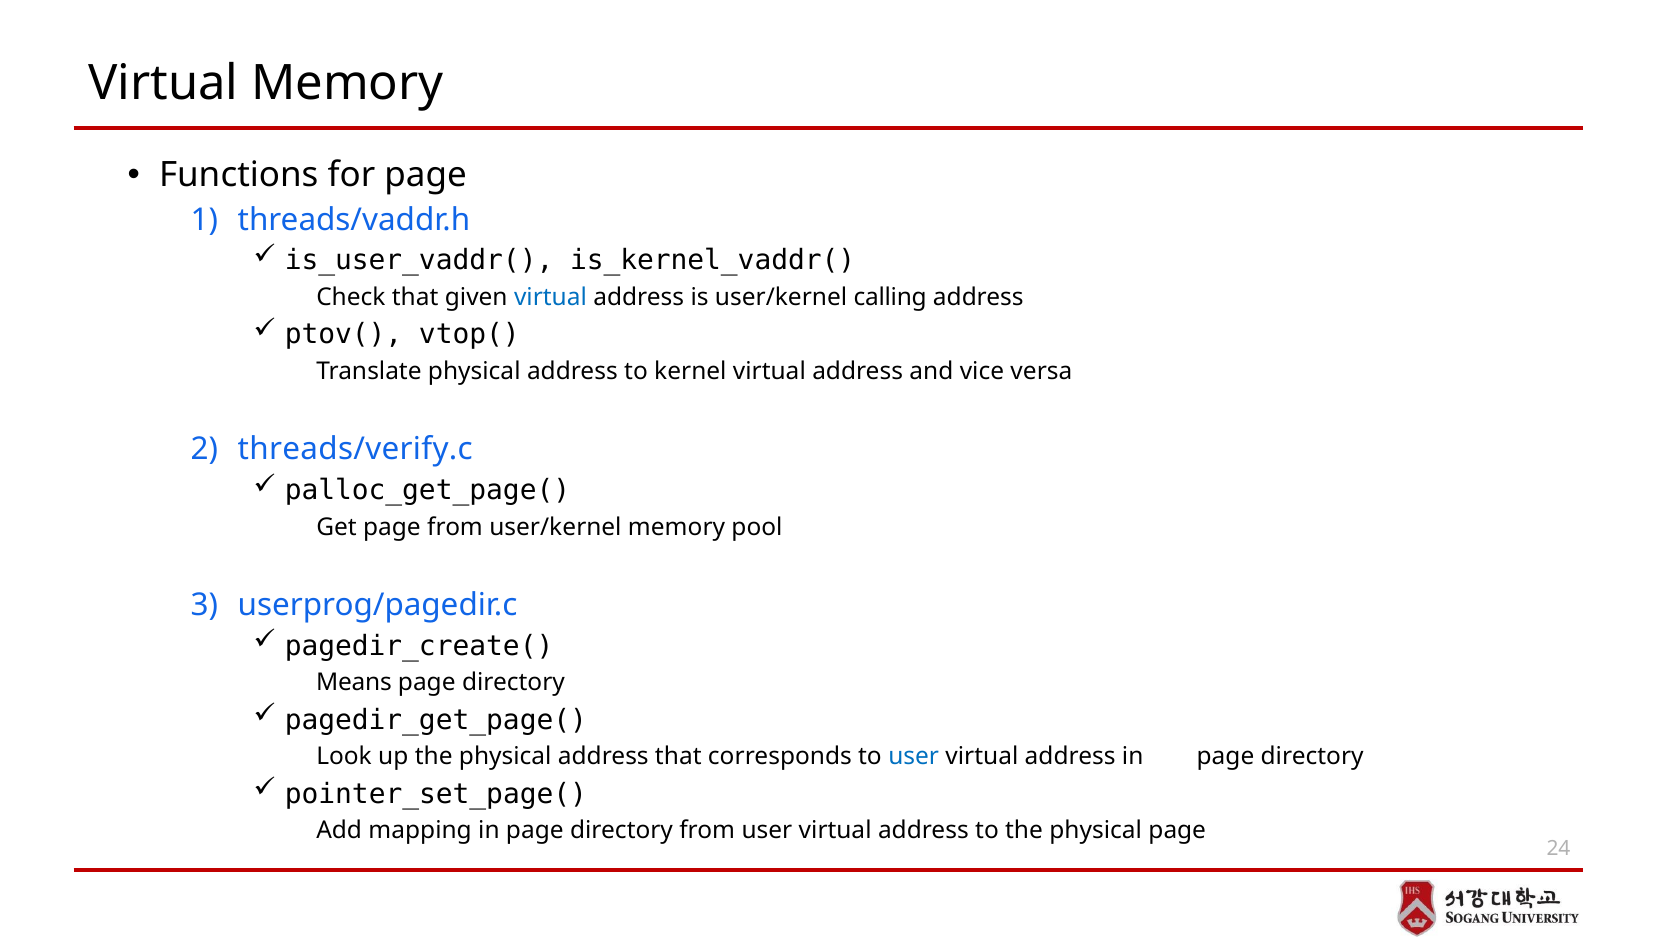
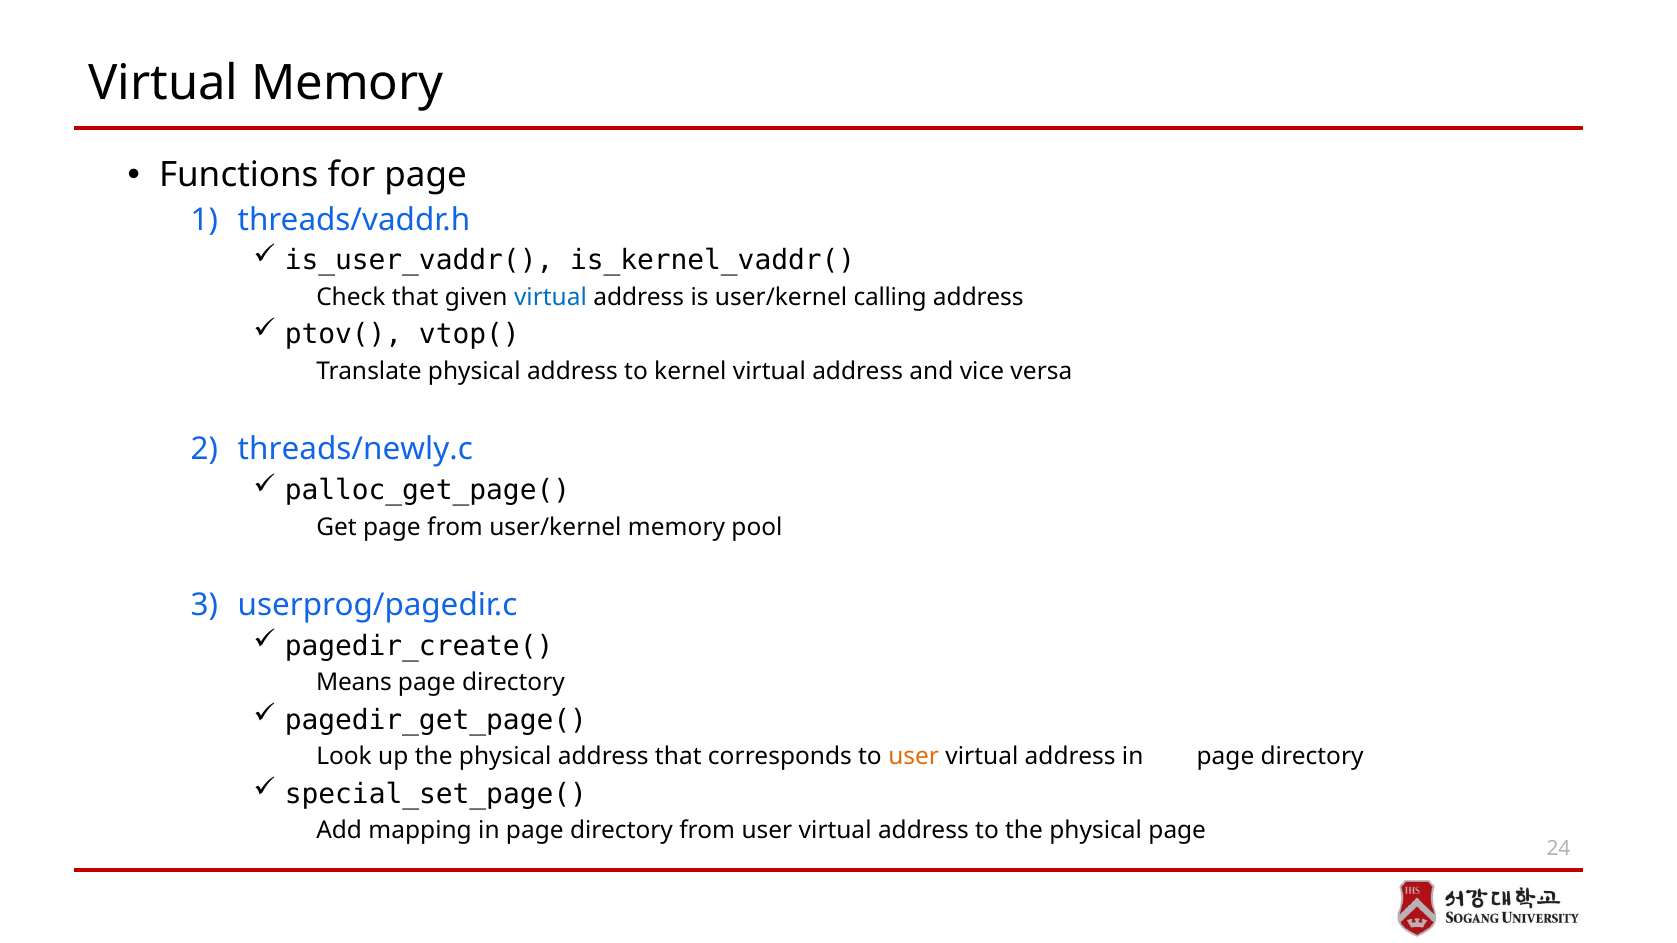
threads/verify.c: threads/verify.c -> threads/newly.c
user at (914, 757) colour: blue -> orange
pointer_set_page(: pointer_set_page( -> special_set_page(
